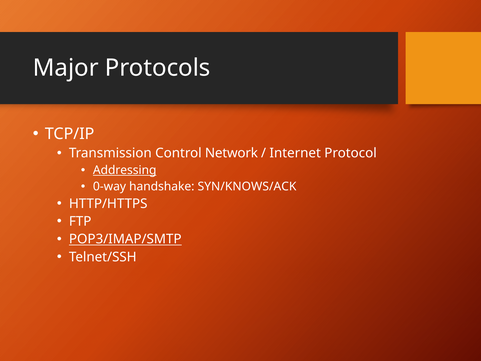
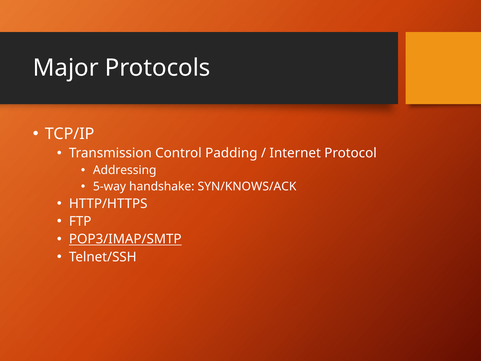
Network: Network -> Padding
Addressing underline: present -> none
0-way: 0-way -> 5-way
